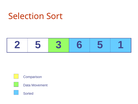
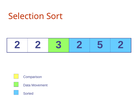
2 5: 5 -> 2
3 6: 6 -> 2
5 1: 1 -> 2
